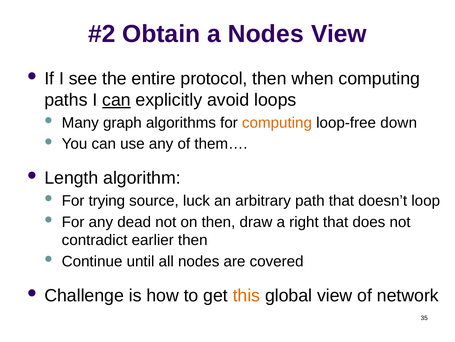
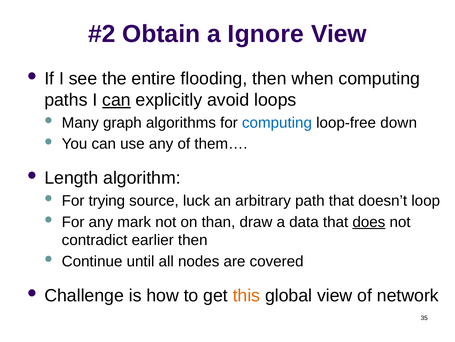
a Nodes: Nodes -> Ignore
protocol: protocol -> flooding
computing at (277, 122) colour: orange -> blue
dead: dead -> mark
on then: then -> than
right: right -> data
does underline: none -> present
